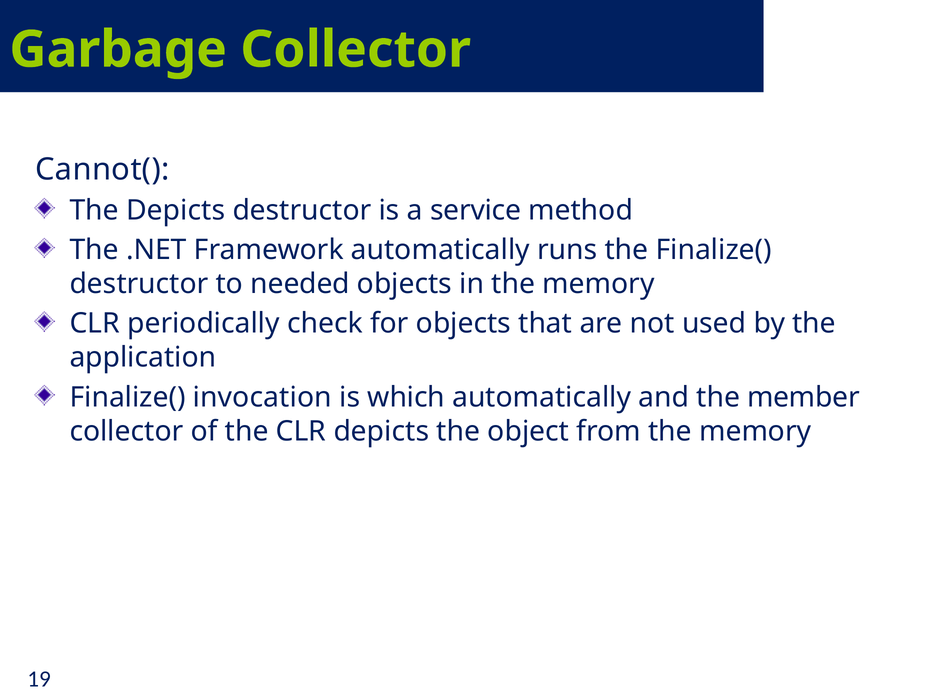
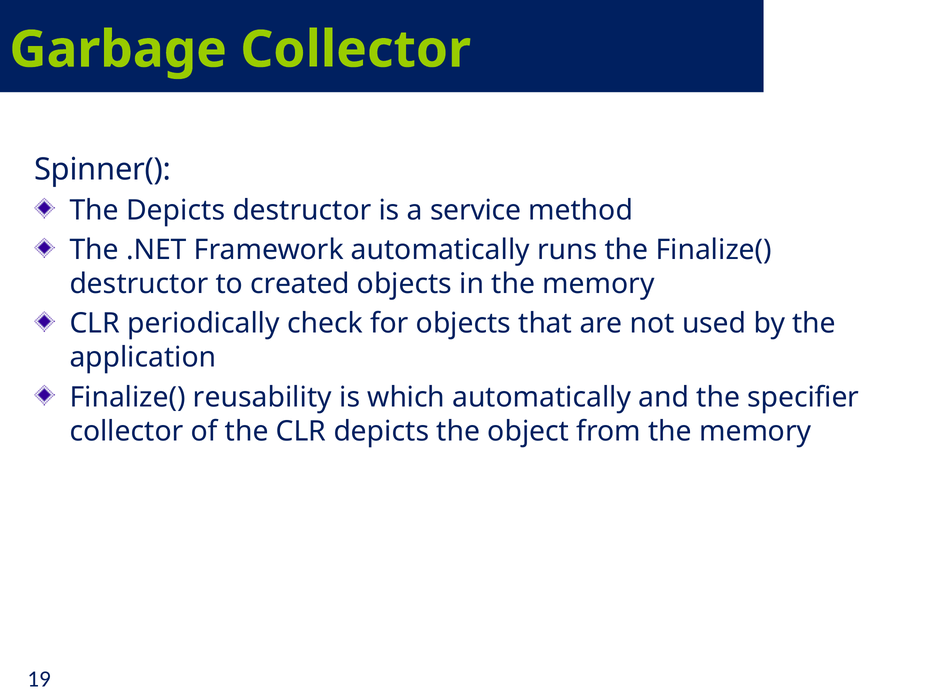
Cannot(: Cannot( -> Spinner(
needed: needed -> created
invocation: invocation -> reusability
member: member -> specifier
